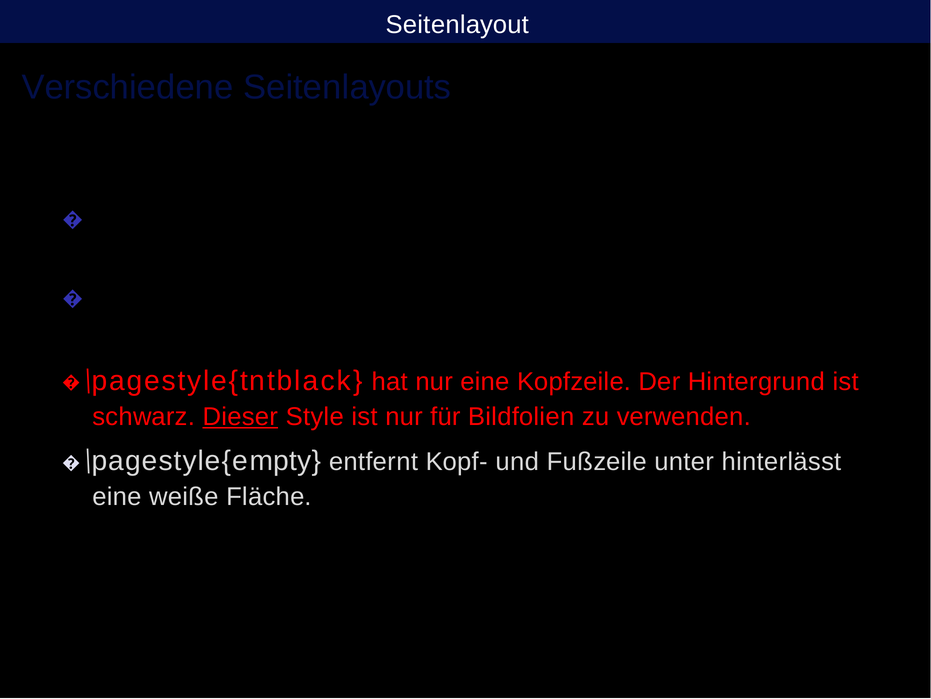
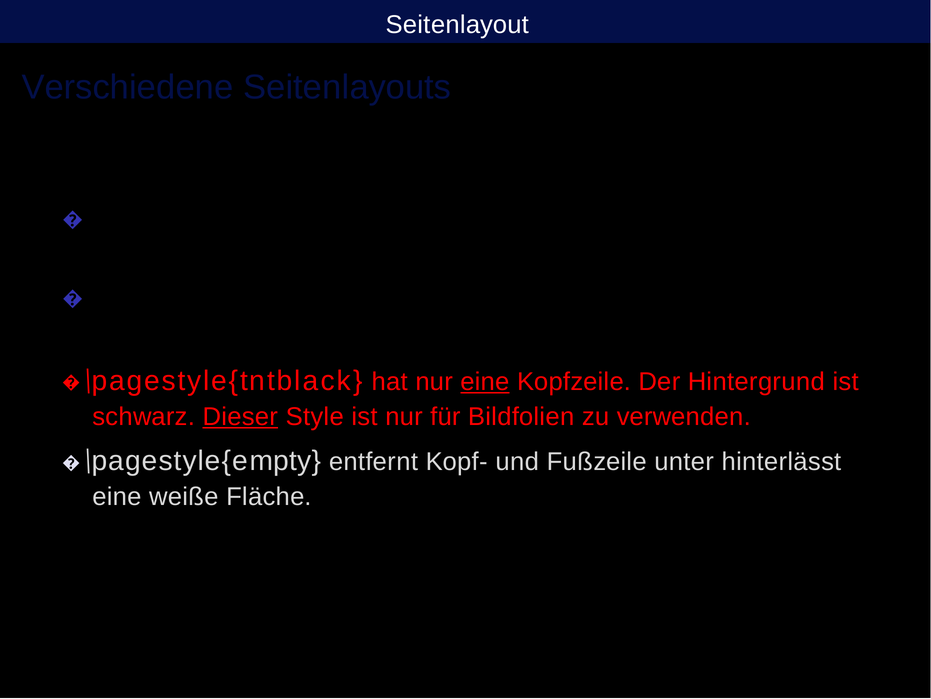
eine at (485, 382) underline: none -> present
